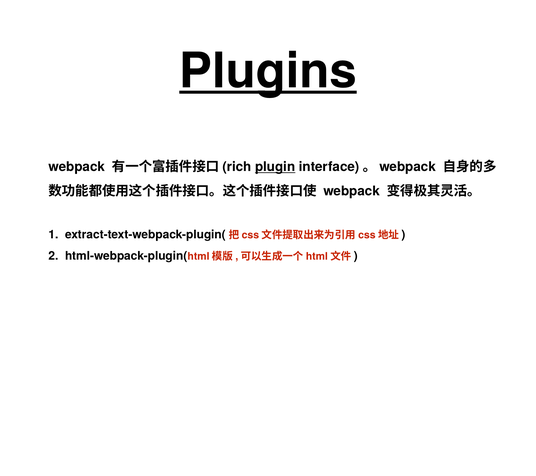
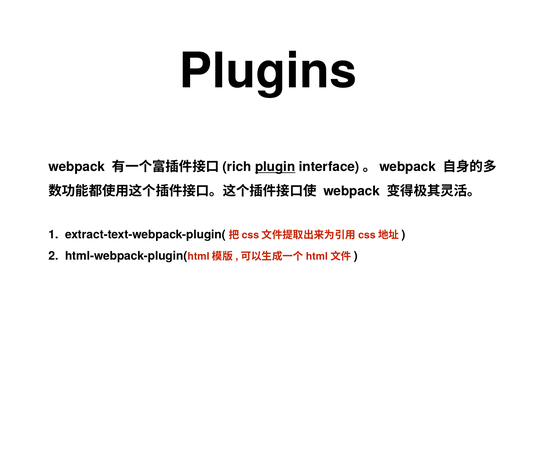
Plugins underline: present -> none
